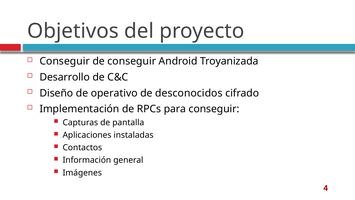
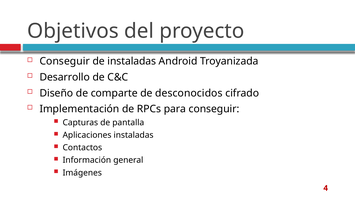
de conseguir: conseguir -> instaladas
operativo: operativo -> comparte
